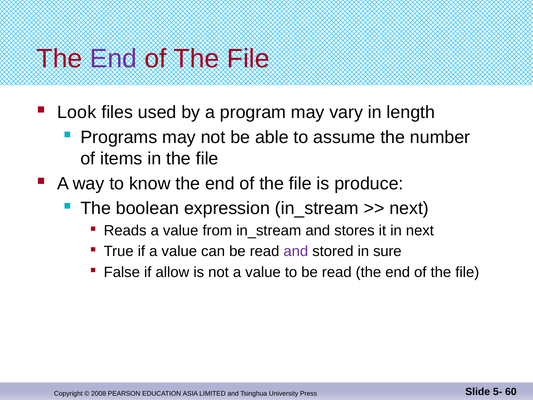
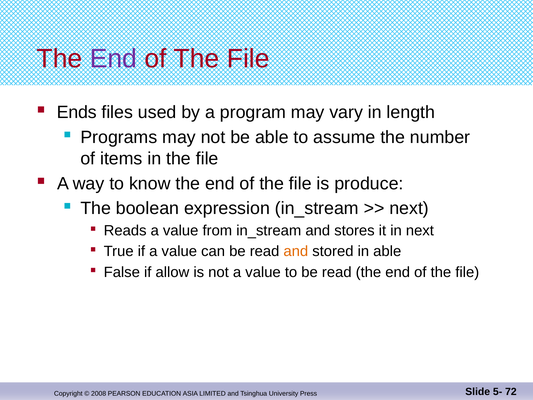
Look: Look -> Ends
and at (296, 251) colour: purple -> orange
in sure: sure -> able
60: 60 -> 72
